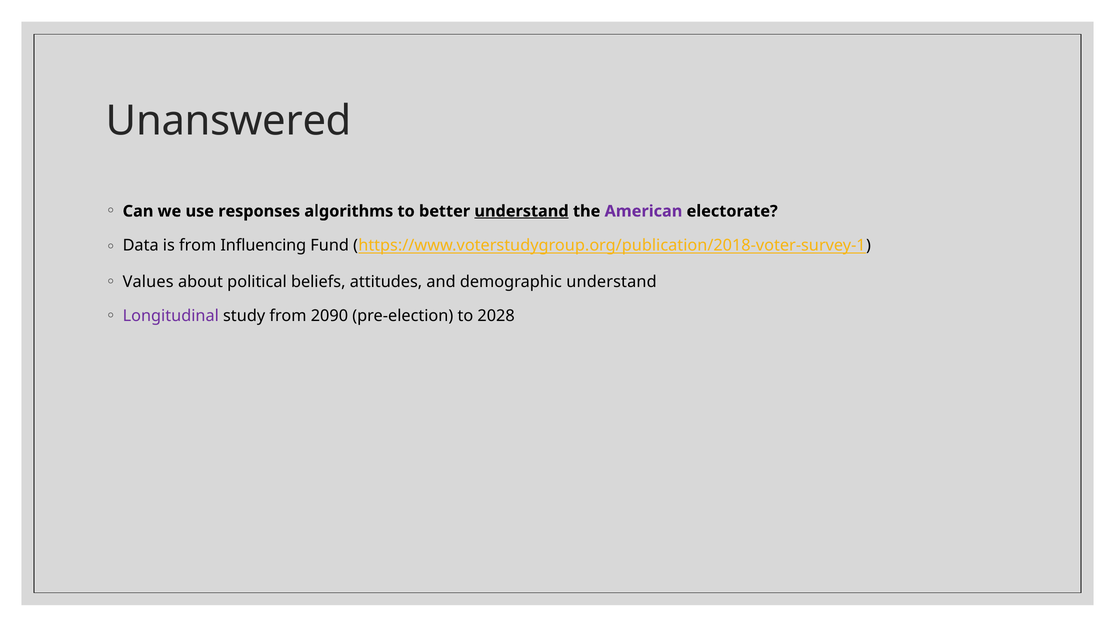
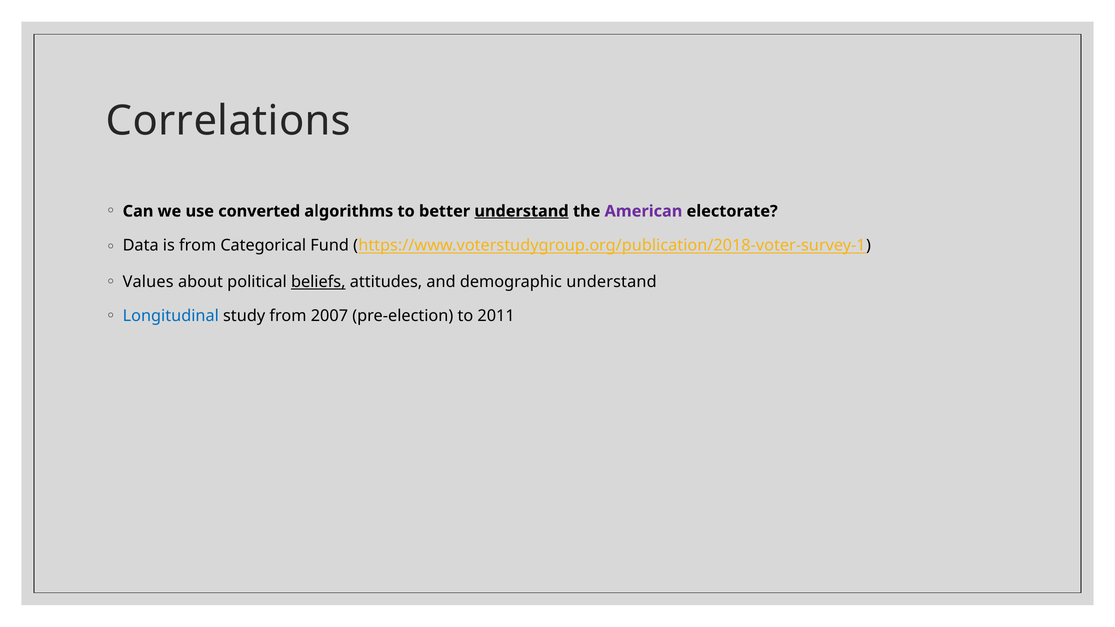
Unanswered: Unanswered -> Correlations
responses: responses -> converted
Influencing: Influencing -> Categorical
beliefs underline: none -> present
Longitudinal colour: purple -> blue
2090: 2090 -> 2007
2028: 2028 -> 2011
